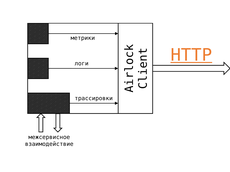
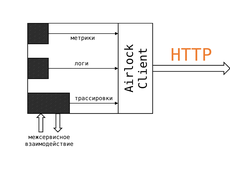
HTTP underline: present -> none
